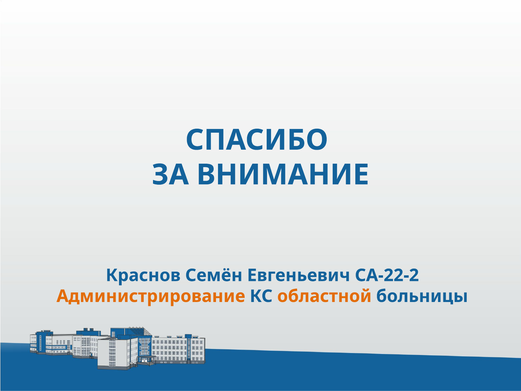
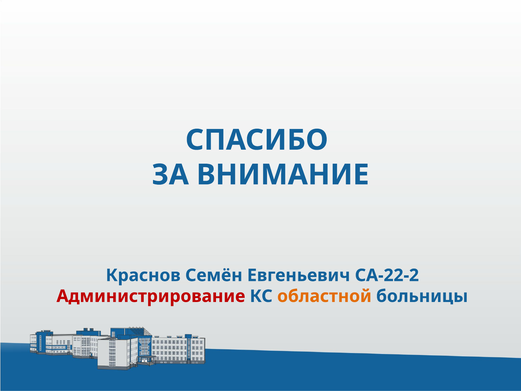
Администрирование colour: orange -> red
